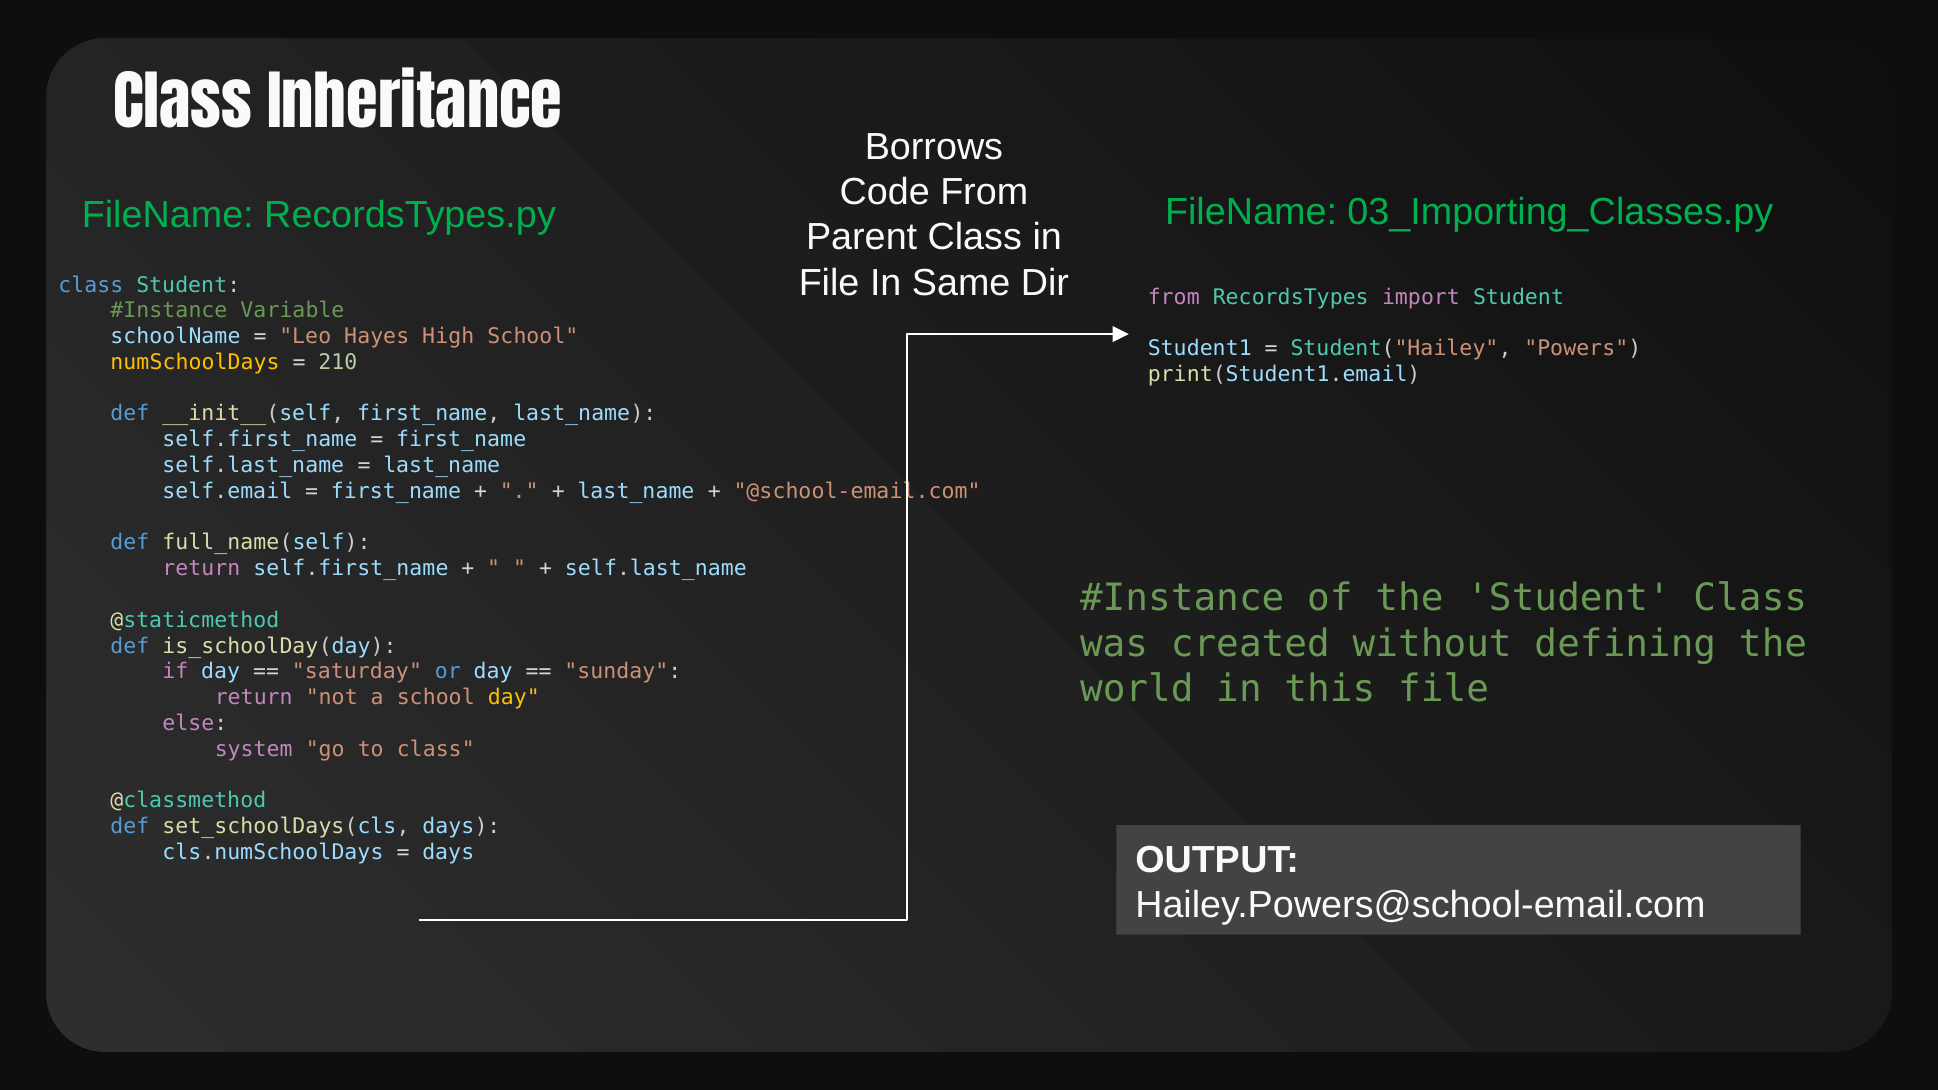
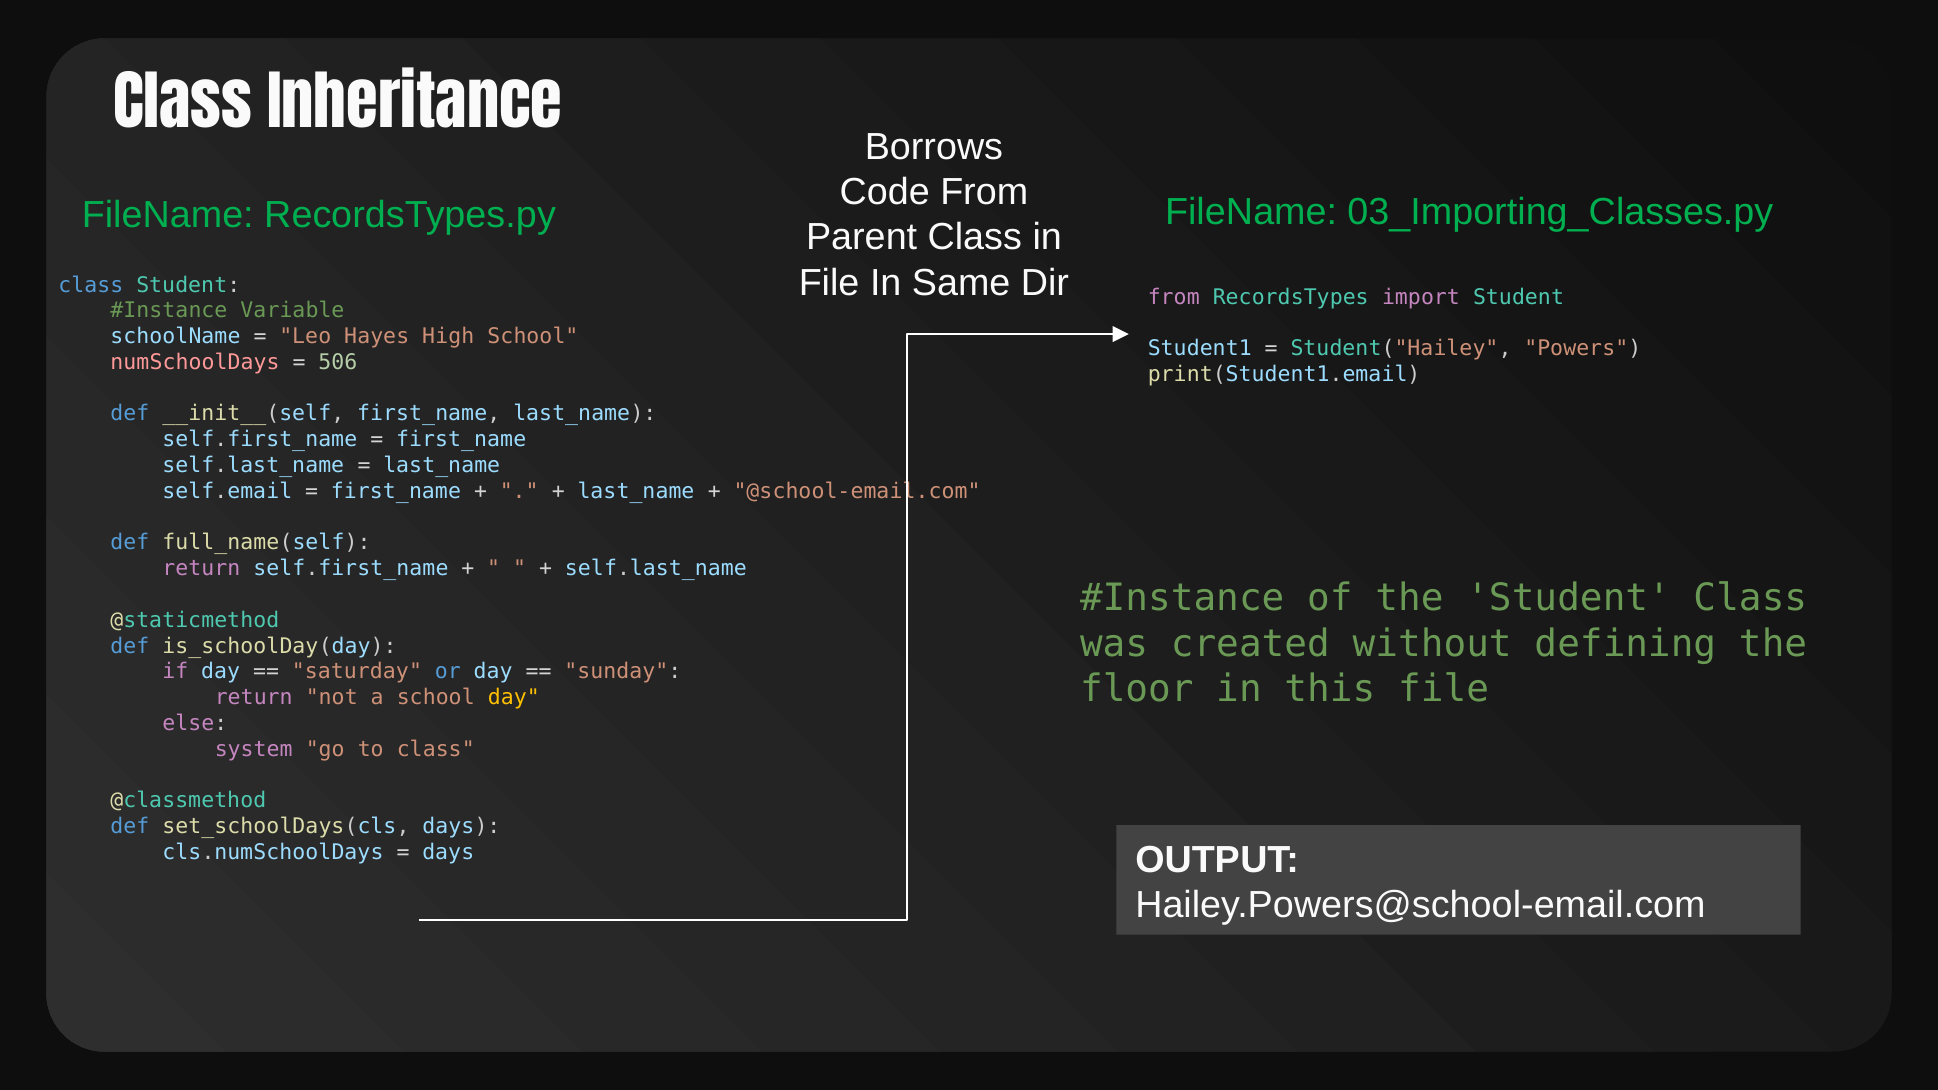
numSchoolDays colour: yellow -> pink
210: 210 -> 506
world: world -> floor
